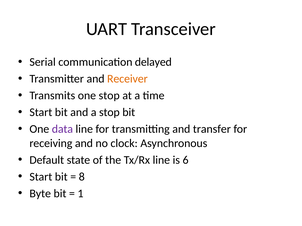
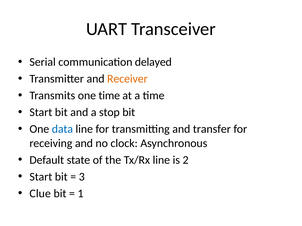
one stop: stop -> time
data colour: purple -> blue
6: 6 -> 2
8: 8 -> 3
Byte: Byte -> Clue
